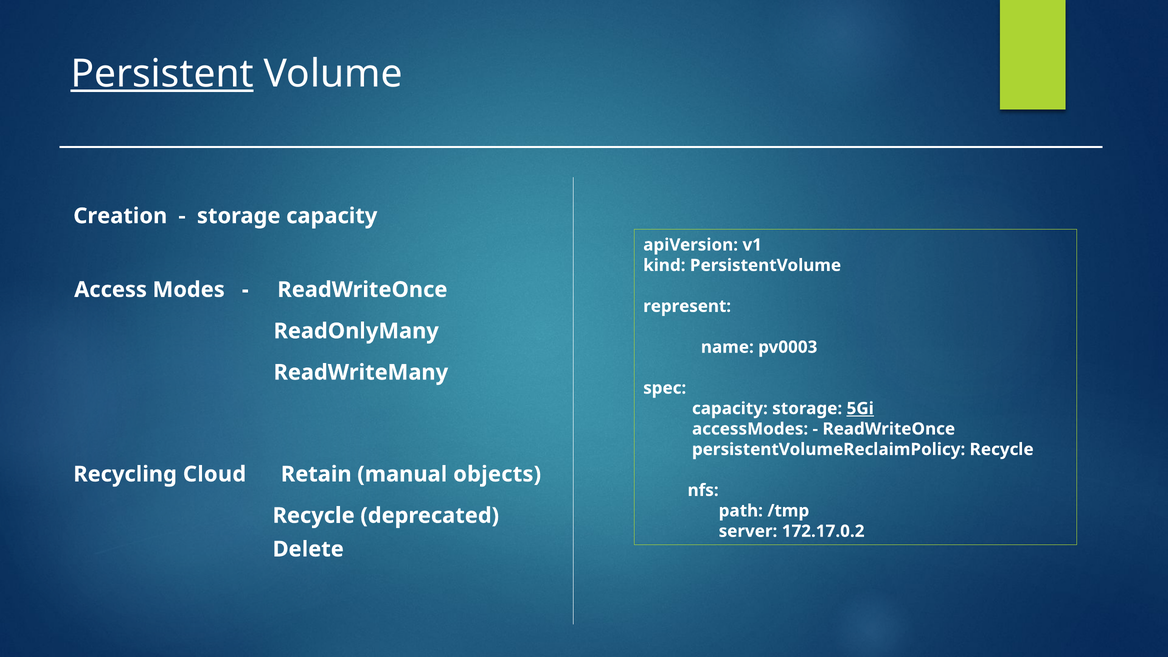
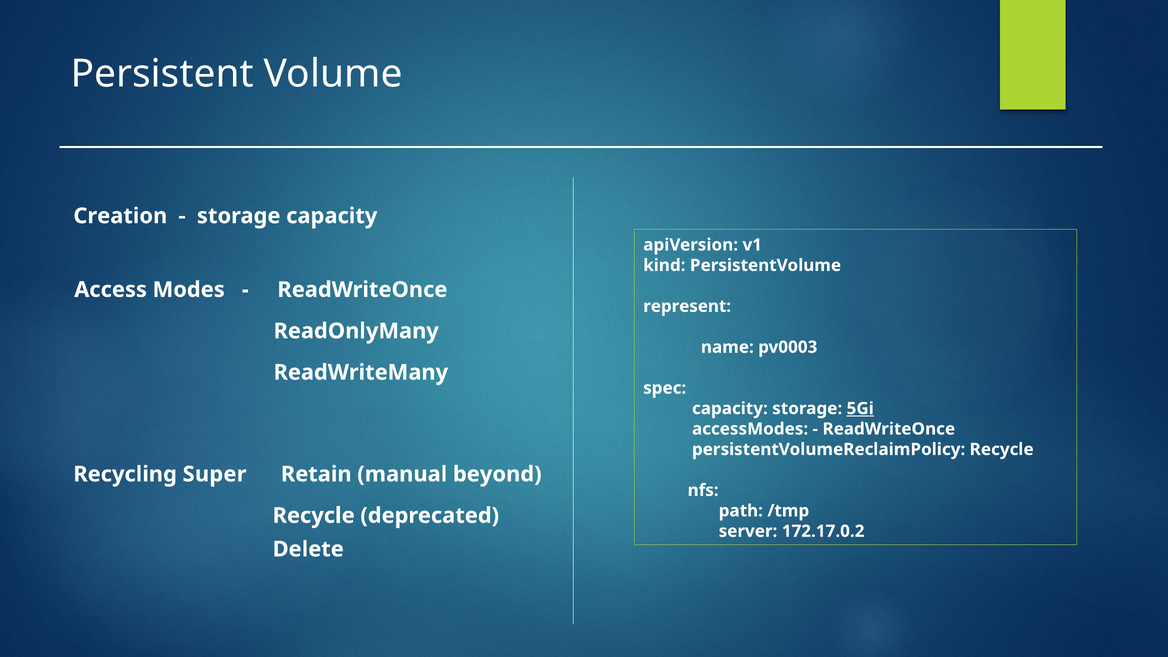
Persistent underline: present -> none
Cloud: Cloud -> Super
objects: objects -> beyond
